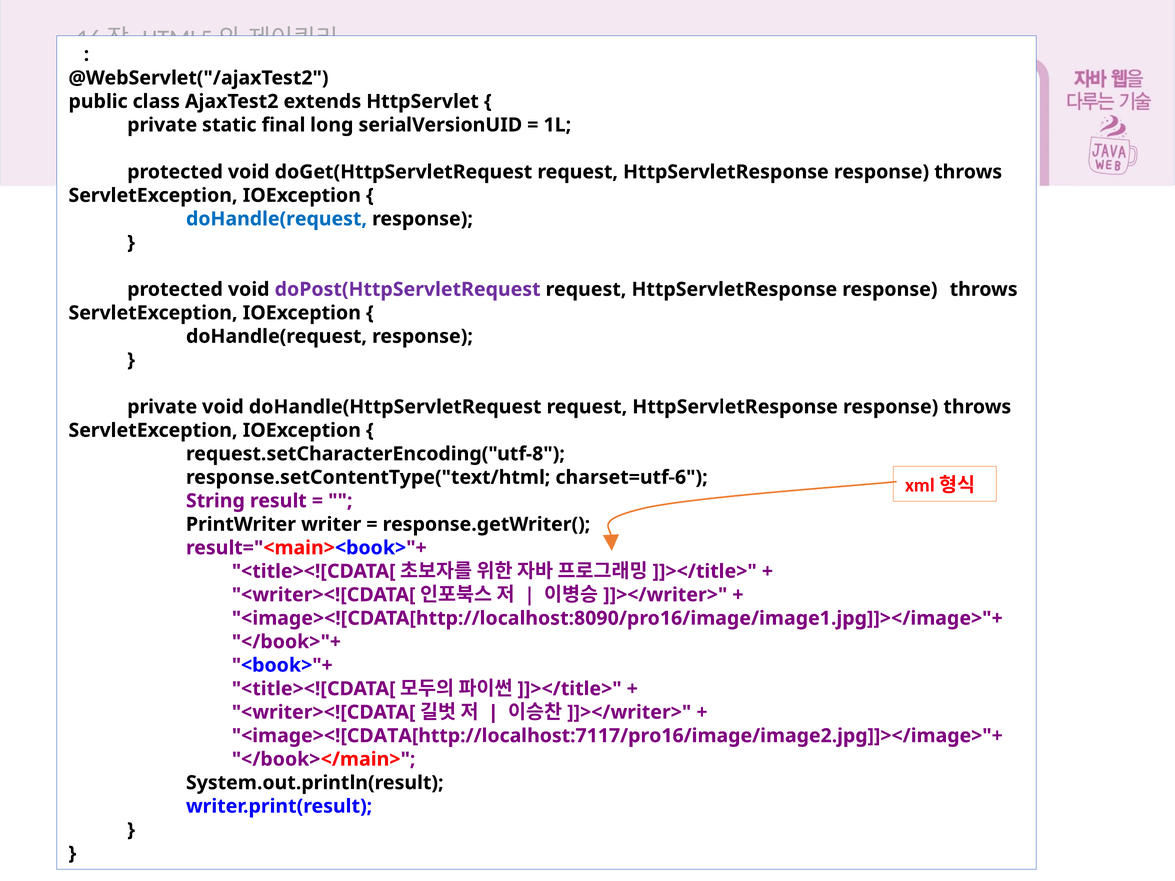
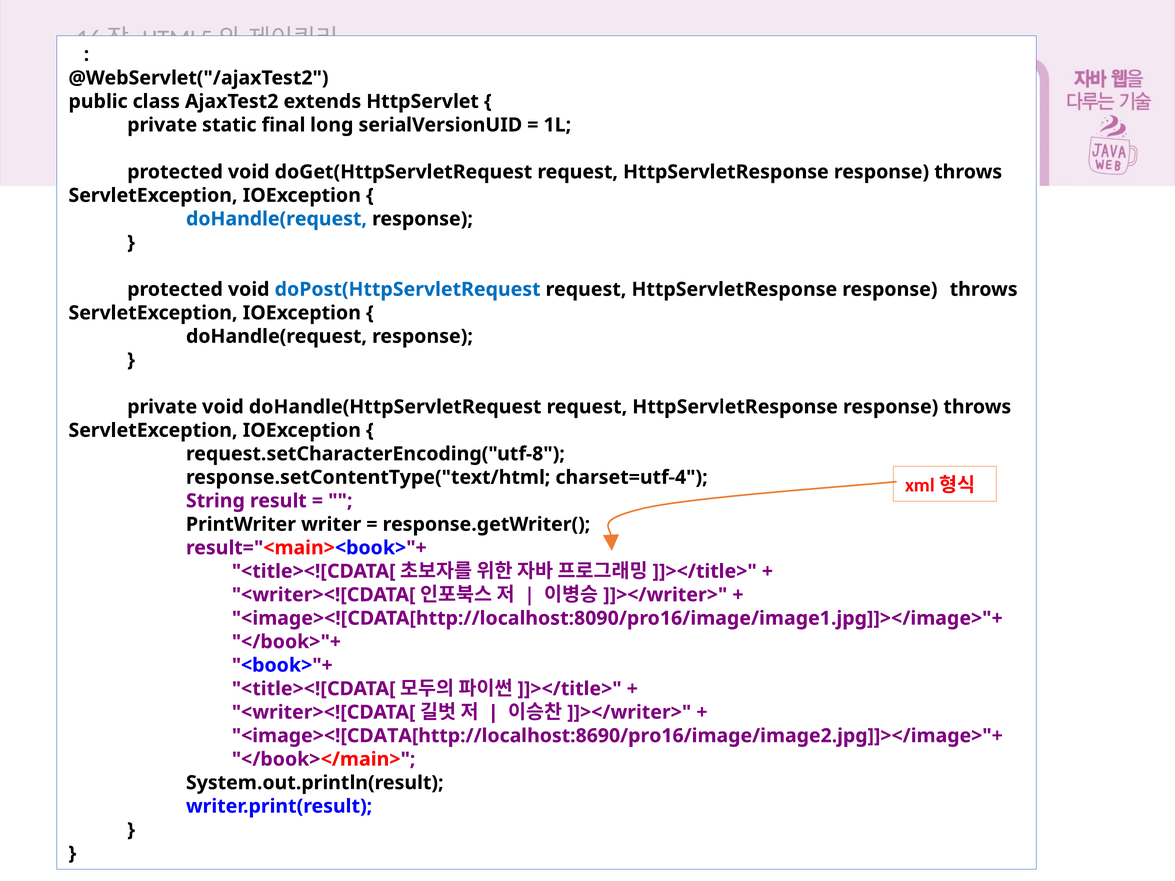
doPost(HttpServletRequest colour: purple -> blue
charset=utf-6: charset=utf-6 -> charset=utf-4
<image><![CDATA[http://localhost:7117/pro16/image/image2.jpg]]></image>"+: <image><![CDATA[http://localhost:7117/pro16/image/image2.jpg]]></image>"+ -> <image><![CDATA[http://localhost:8690/pro16/image/image2.jpg]]></image>"+
